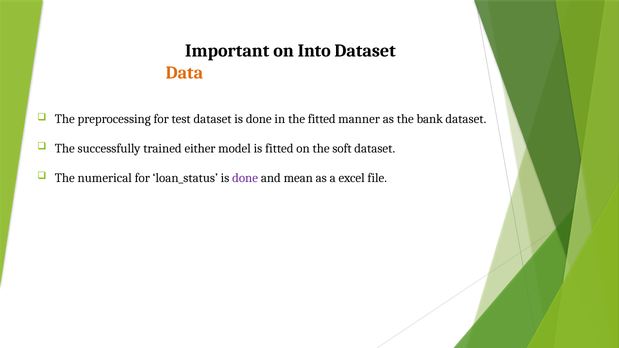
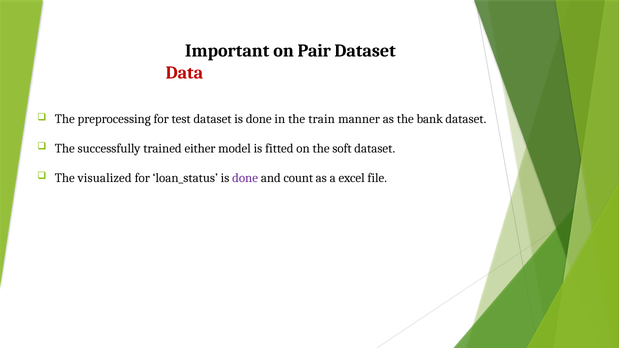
Into: Into -> Pair
Data colour: orange -> red
the fitted: fitted -> train
numerical: numerical -> visualized
mean: mean -> count
